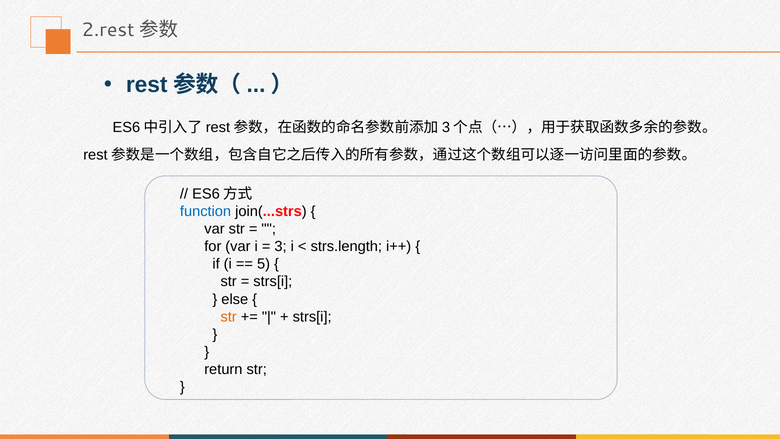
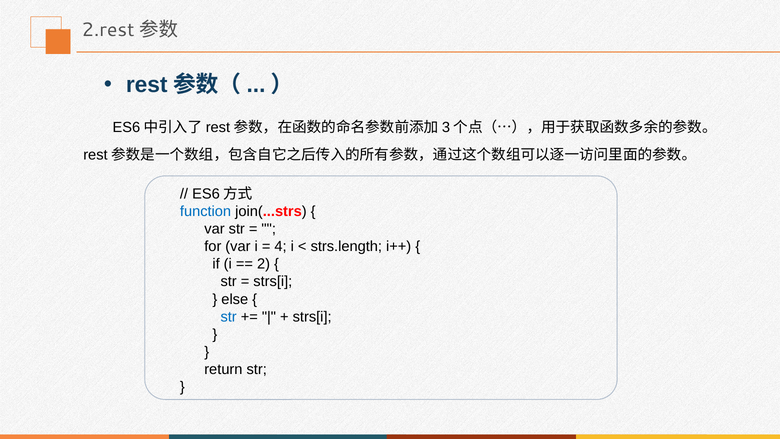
3: 3 -> 4
5: 5 -> 2
str at (229, 317) colour: orange -> blue
